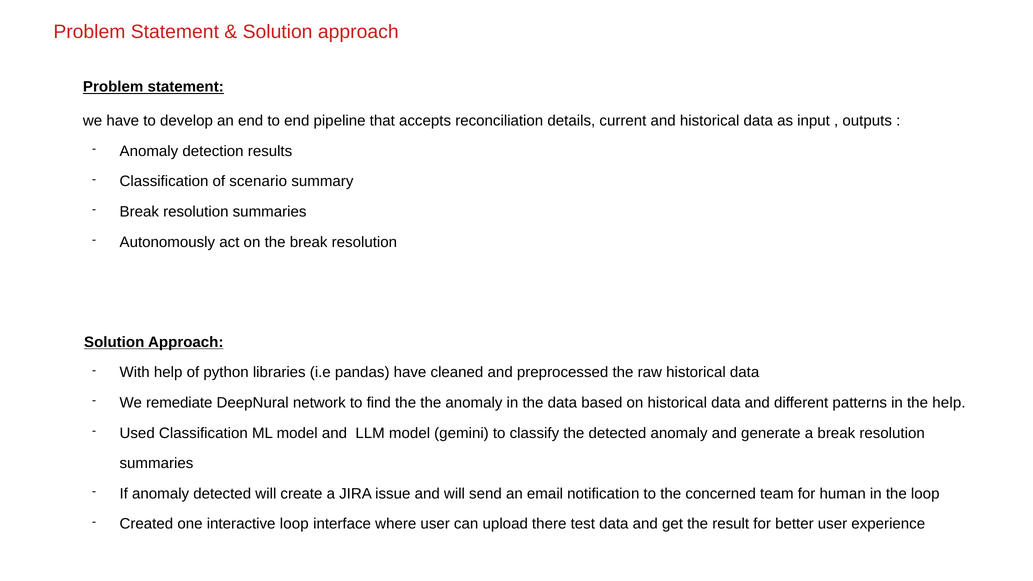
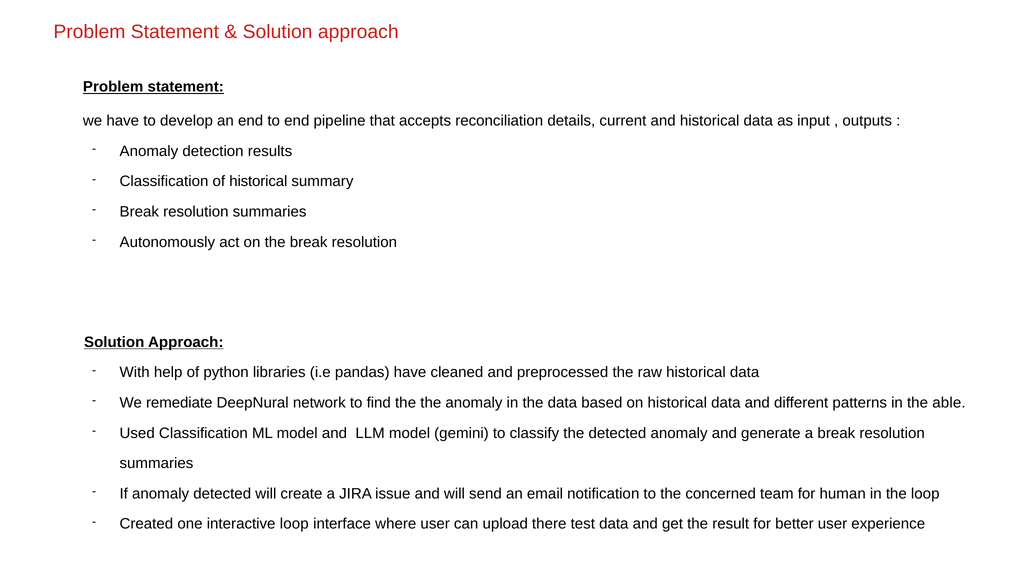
of scenario: scenario -> historical
the help: help -> able
